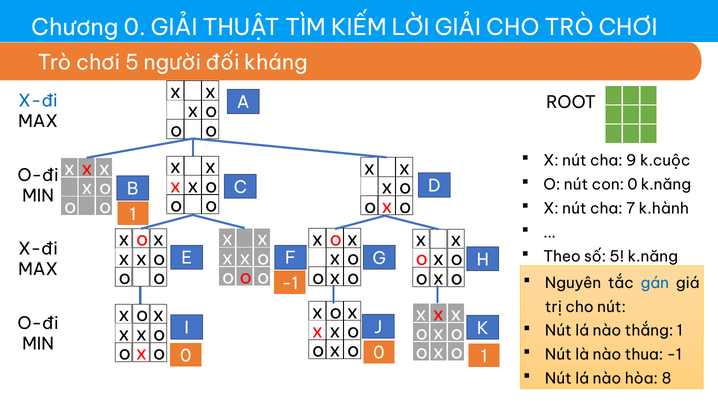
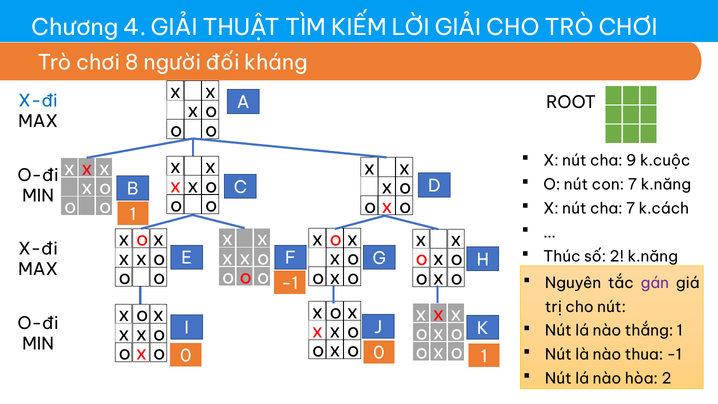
Chương 0: 0 -> 4
chơi 5: 5 -> 8
con 0: 0 -> 7
k.hành: k.hành -> k.cách
Theo: Theo -> Thúc
số 5: 5 -> 2
gán colour: blue -> purple
hòa 8: 8 -> 2
